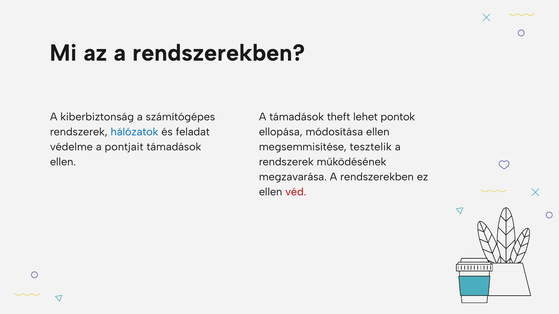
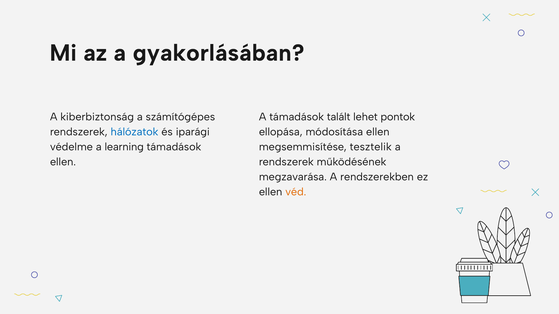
az a rendszerekben: rendszerekben -> gyakorlásában
theft: theft -> talált
feladat: feladat -> iparági
pontjait: pontjait -> learning
véd colour: red -> orange
